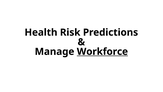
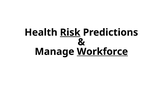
Risk underline: none -> present
